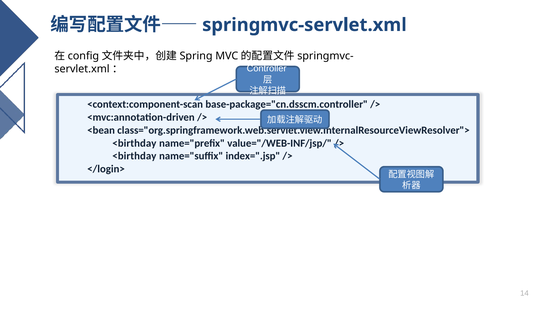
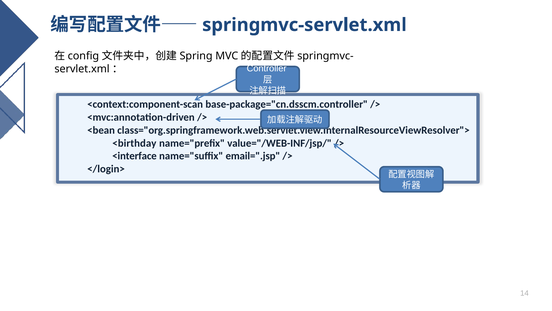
<birthday at (134, 156): <birthday -> <interface
index=".jsp: index=".jsp -> email=".jsp
